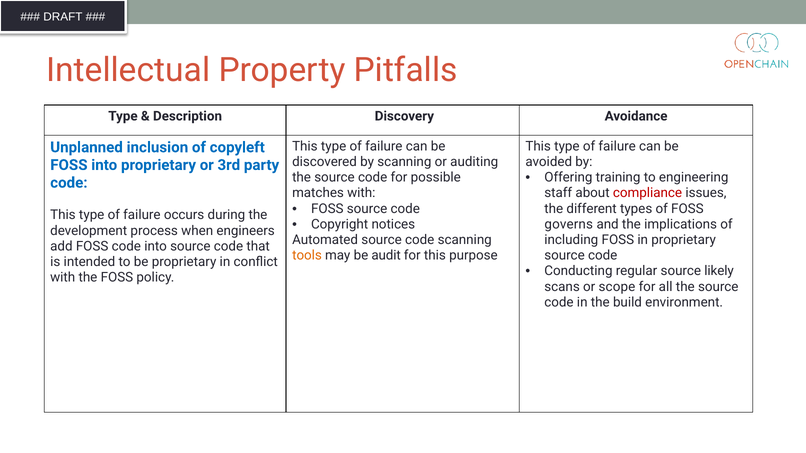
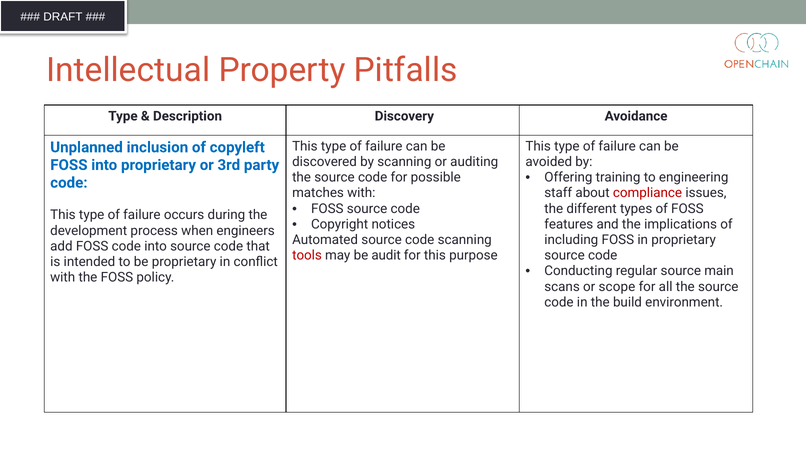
governs: governs -> features
tools colour: orange -> red
likely: likely -> main
